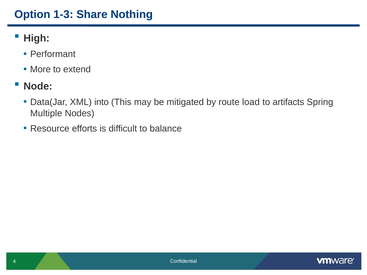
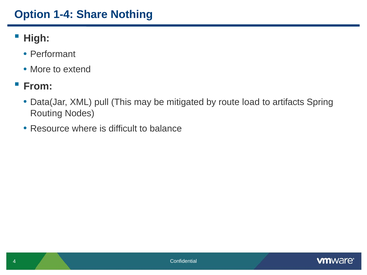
1-3: 1-3 -> 1-4
Node: Node -> From
into: into -> pull
Multiple: Multiple -> Routing
efforts: efforts -> where
